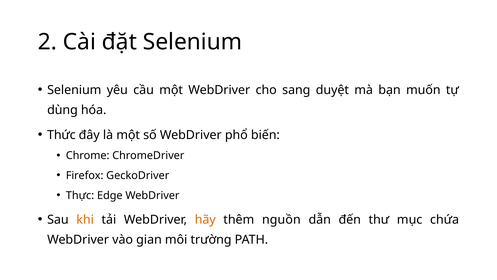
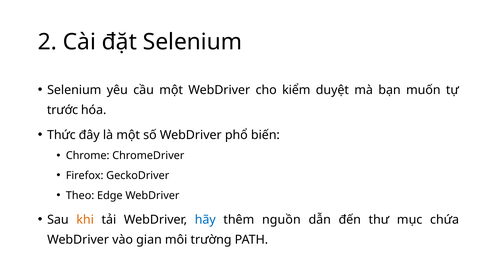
sang: sang -> kiểm
dùng: dùng -> trước
Thực: Thực -> Theo
hãy colour: orange -> blue
